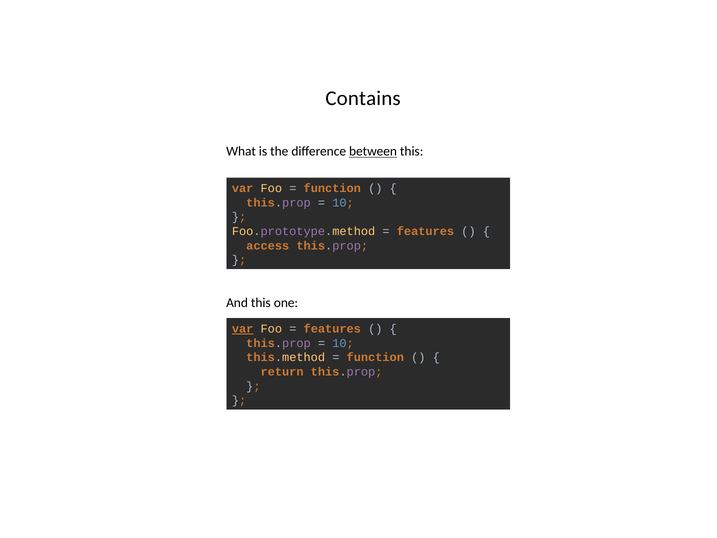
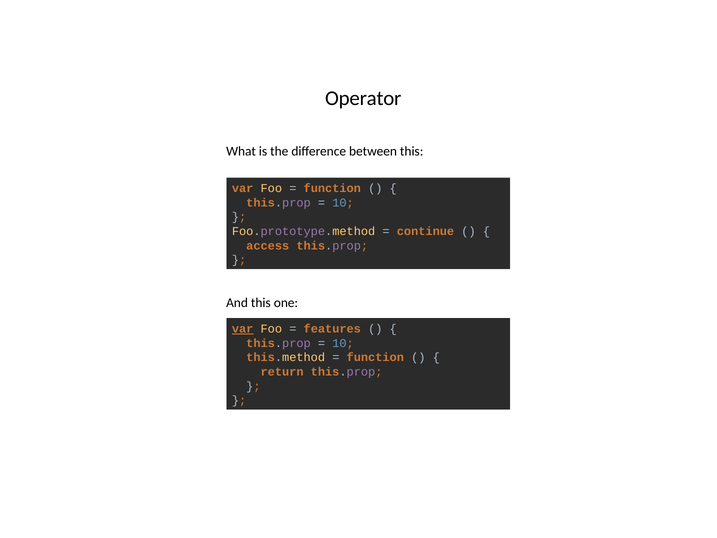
Contains: Contains -> Operator
between underline: present -> none
features at (425, 231): features -> continue
